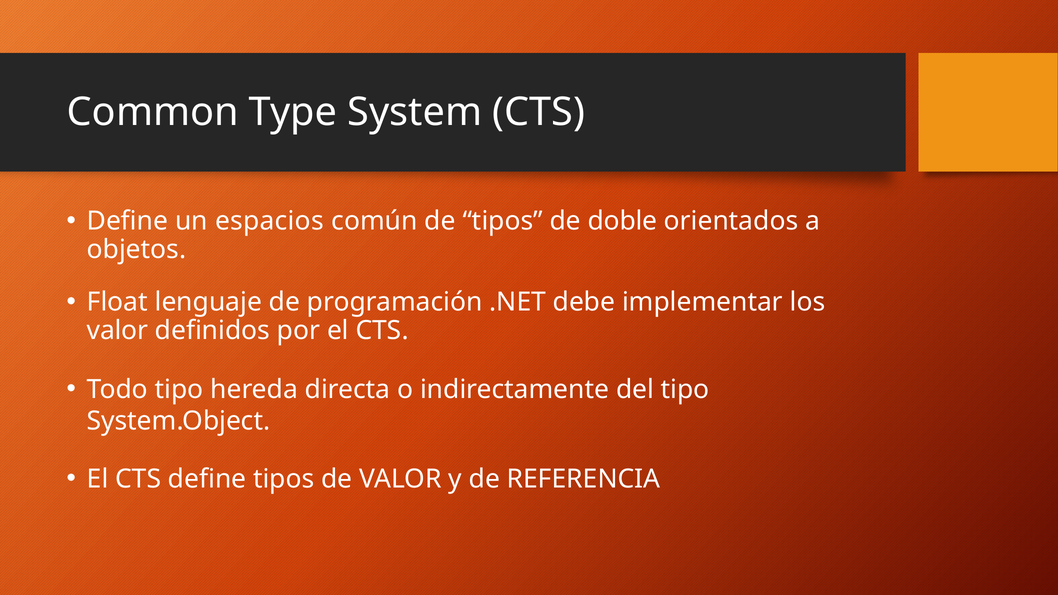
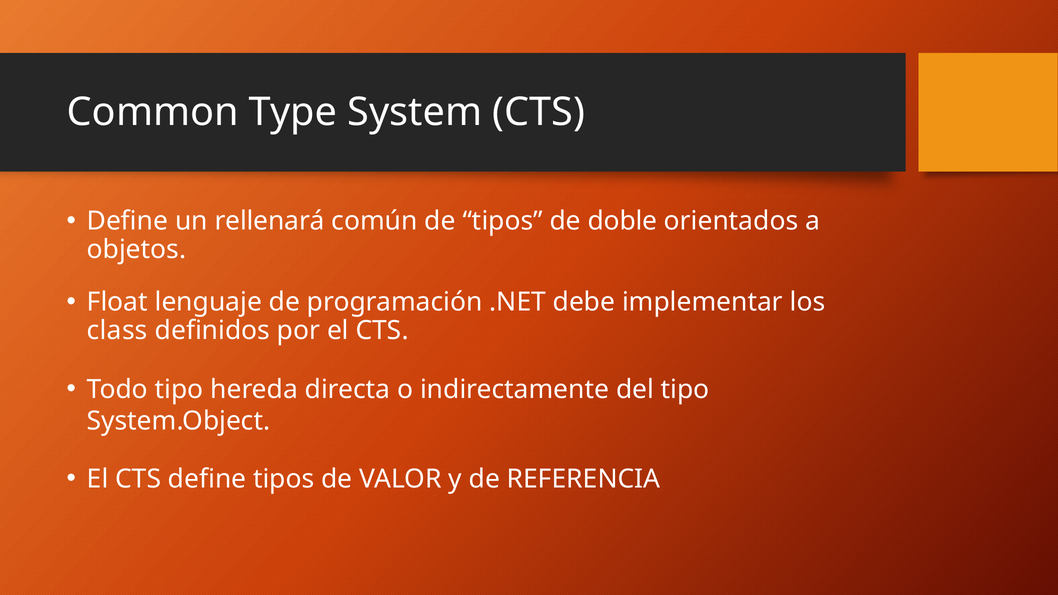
espacios: espacios -> rellenará
valor at (118, 331): valor -> class
